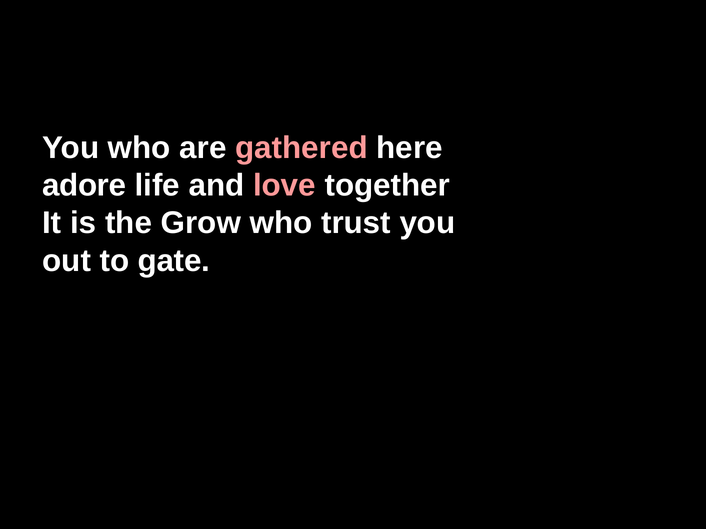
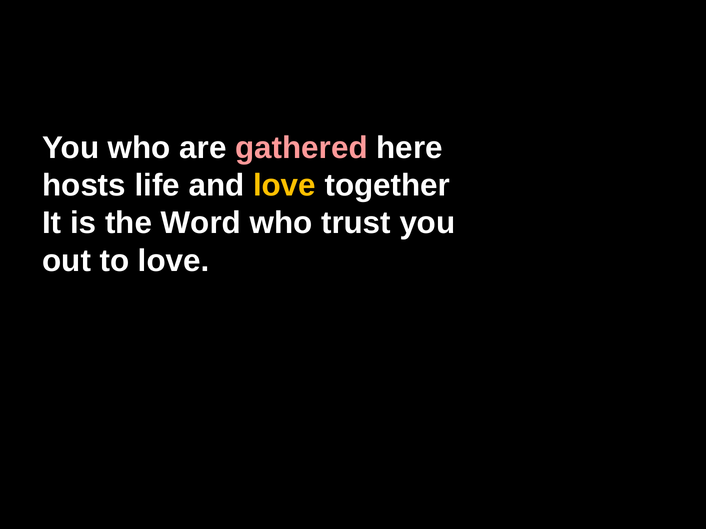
adore: adore -> hosts
love at (285, 186) colour: pink -> yellow
Grow: Grow -> Word
to gate: gate -> love
